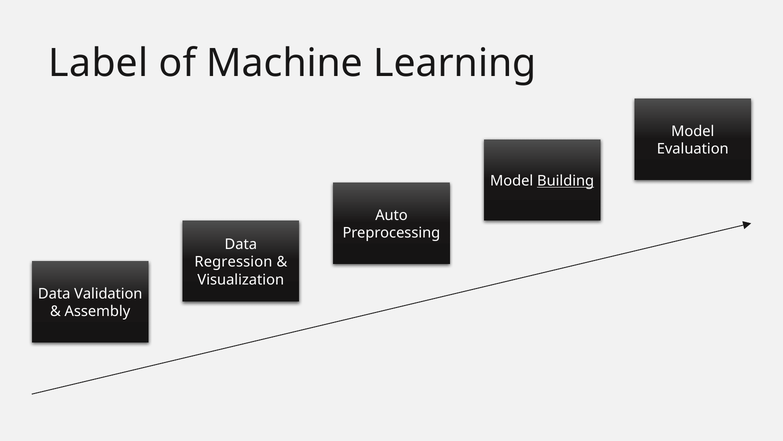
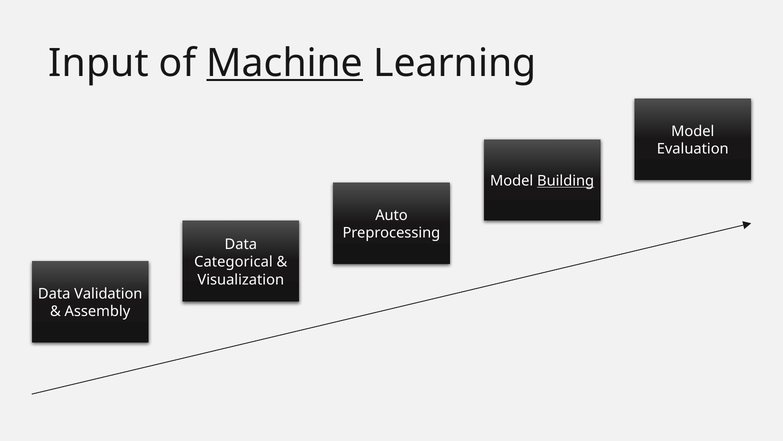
Label: Label -> Input
Machine underline: none -> present
Regression: Regression -> Categorical
